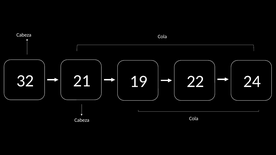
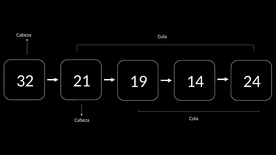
22: 22 -> 14
